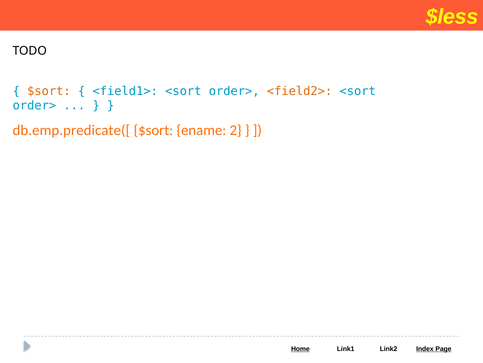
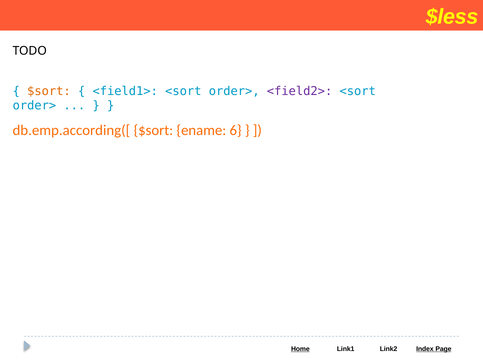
<field2> colour: orange -> purple
db.emp.predicate([: db.emp.predicate([ -> db.emp.according([
2: 2 -> 6
